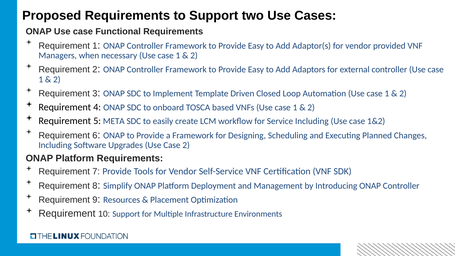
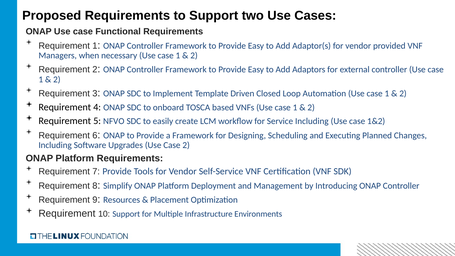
META: META -> NFVO
